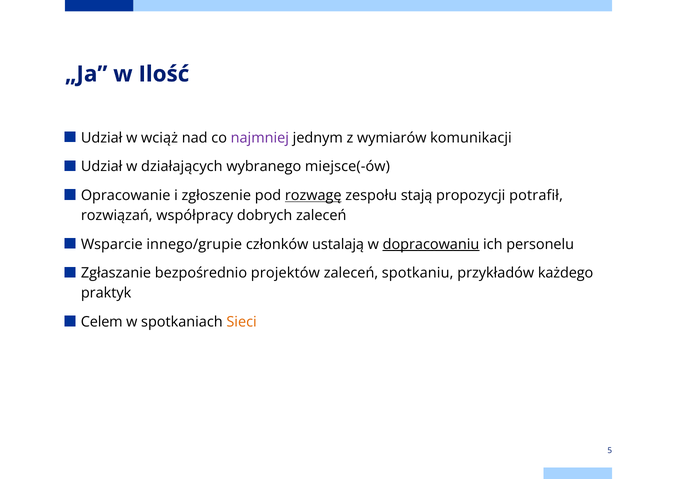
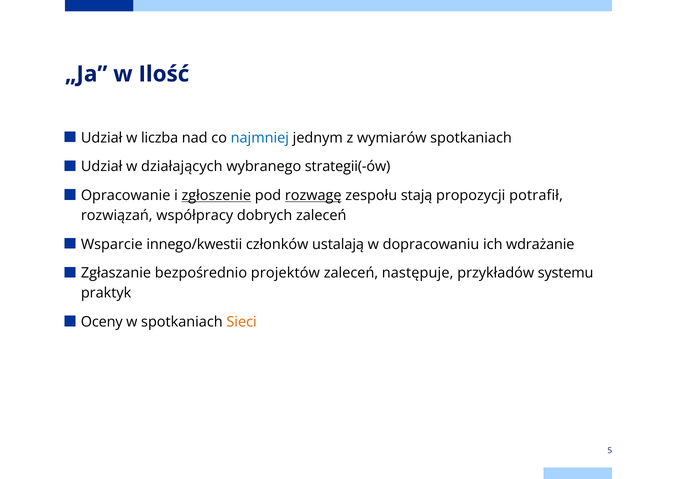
wciąż: wciąż -> liczba
najmniej colour: purple -> blue
wymiarów komunikacji: komunikacji -> spotkaniach
miejsce(-ów: miejsce(-ów -> strategii(-ów
zgłoszenie underline: none -> present
innego/grupie: innego/grupie -> innego/kwestii
dopracowaniu underline: present -> none
personelu: personelu -> wdrażanie
spotkaniu: spotkaniu -> następuje
każdego: każdego -> systemu
Celem: Celem -> Oceny
